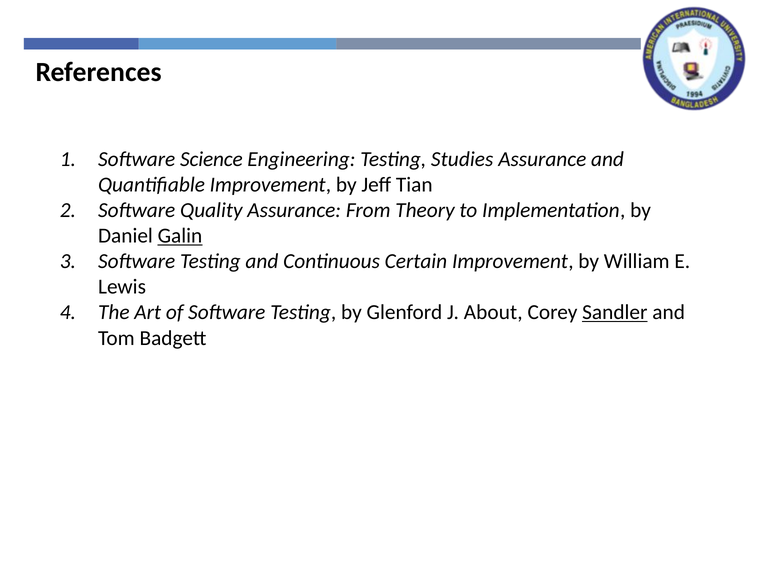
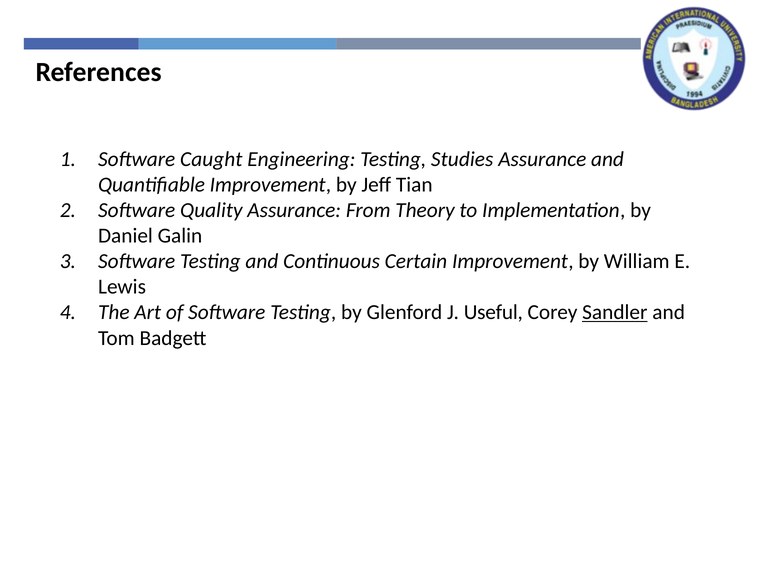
Science: Science -> Caught
Galin underline: present -> none
About: About -> Useful
